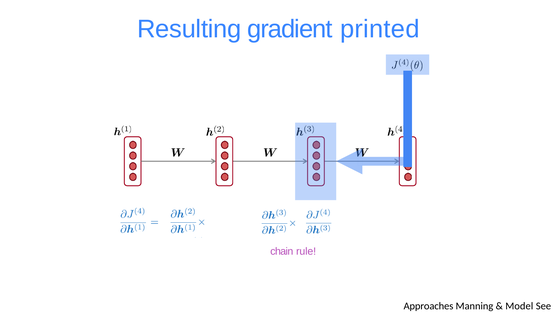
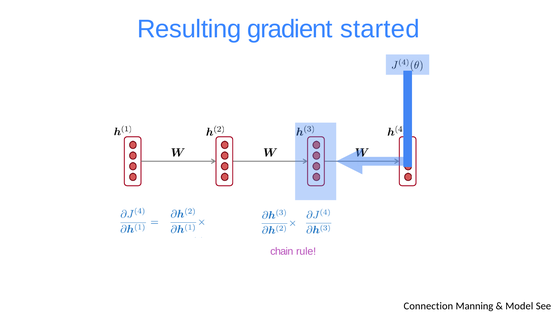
printed: printed -> started
Approaches: Approaches -> Connection
